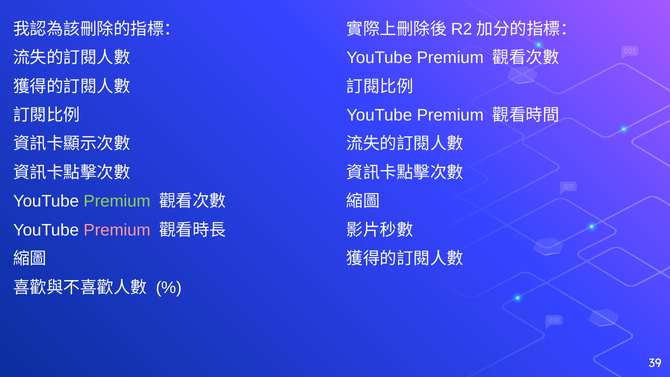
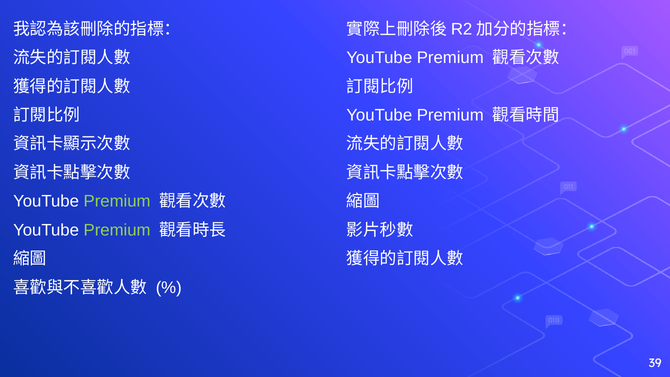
Premium at (117, 230) colour: pink -> light green
